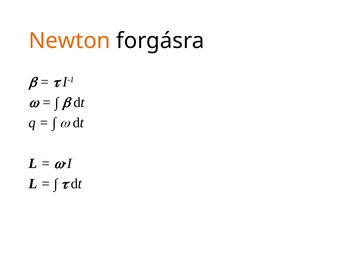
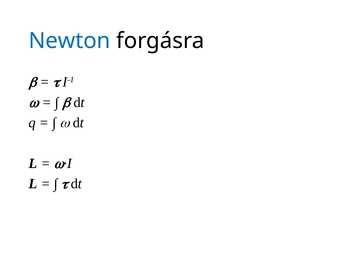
Newton colour: orange -> blue
